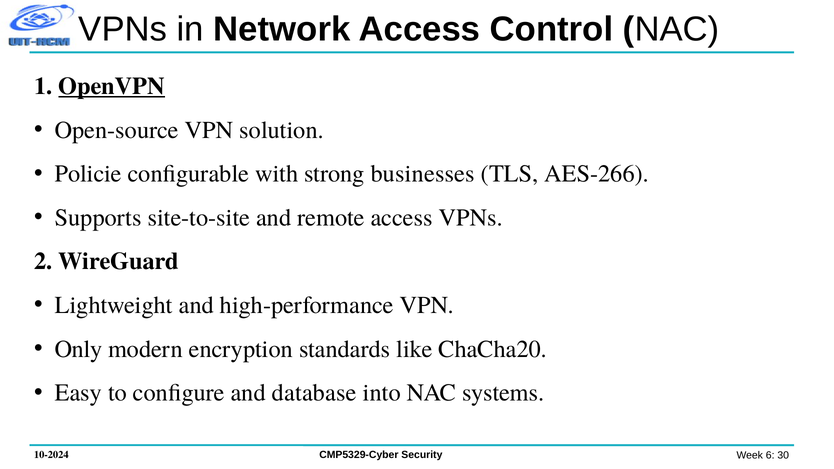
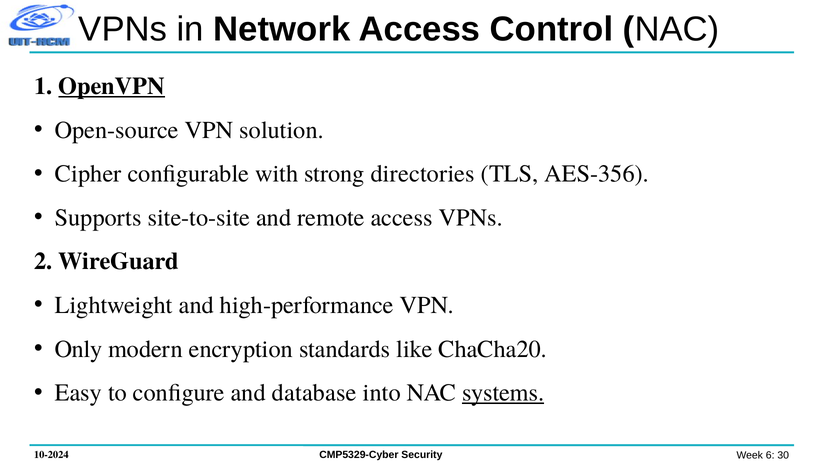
Policie: Policie -> Cipher
businesses: businesses -> directories
AES-266: AES-266 -> AES-356
systems underline: none -> present
